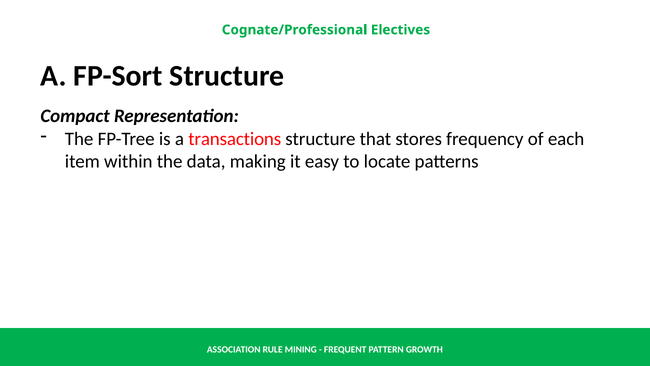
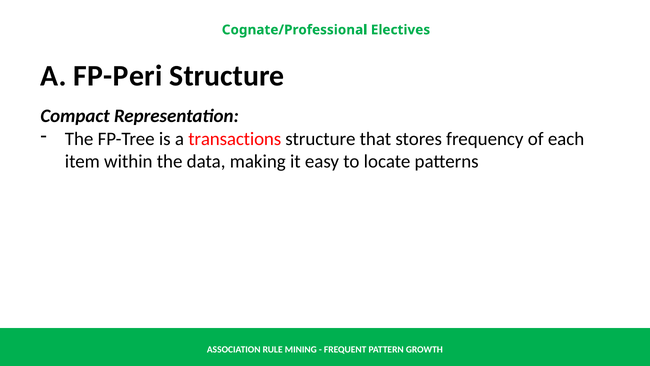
FP-Sort: FP-Sort -> FP-Peri
